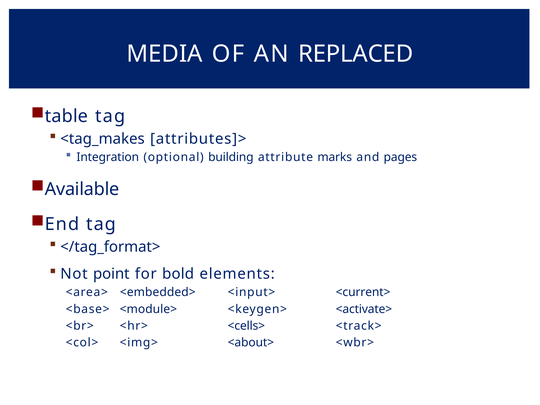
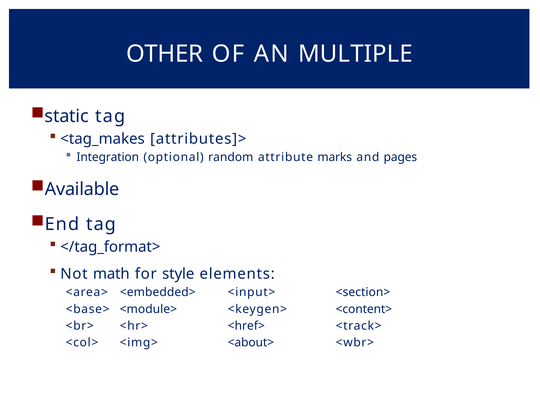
MEDIA: MEDIA -> OTHER
REPLACED: REPLACED -> MULTIPLE
table: table -> static
building: building -> random
point: point -> math
bold: bold -> style
<current>: <current> -> <section>
<activate>: <activate> -> <content>
<cells>: <cells> -> <href>
